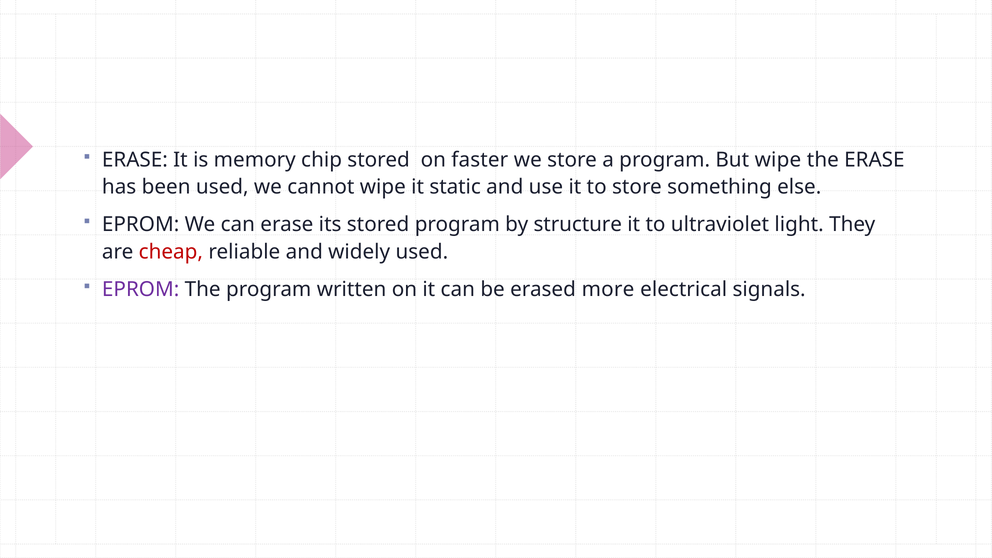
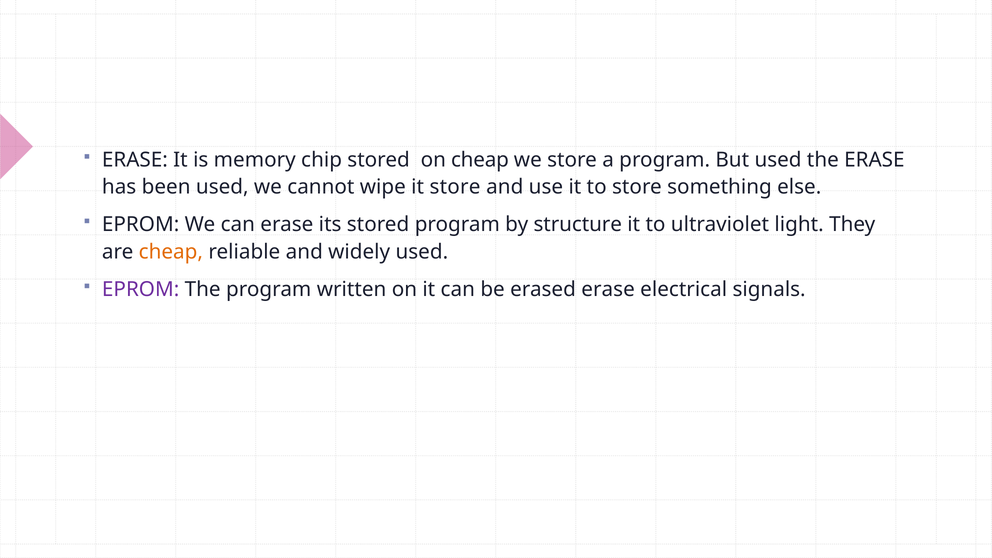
on faster: faster -> cheap
But wipe: wipe -> used
it static: static -> store
cheap at (171, 252) colour: red -> orange
erased more: more -> erase
